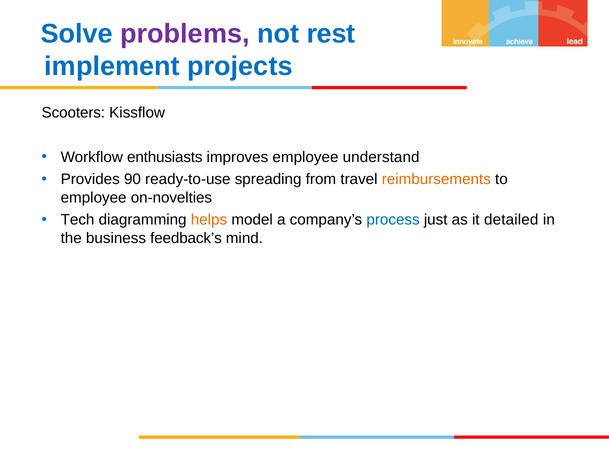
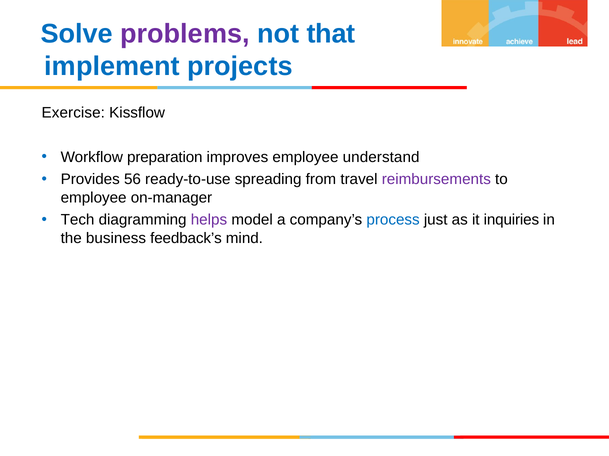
rest: rest -> that
Scooters: Scooters -> Exercise
enthusiasts: enthusiasts -> preparation
90: 90 -> 56
reimbursements colour: orange -> purple
on-novelties: on-novelties -> on-manager
helps colour: orange -> purple
detailed: detailed -> inquiries
